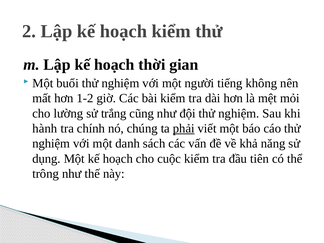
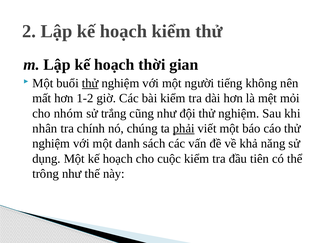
thử at (90, 83) underline: none -> present
lường: lường -> nhóm
hành: hành -> nhân
